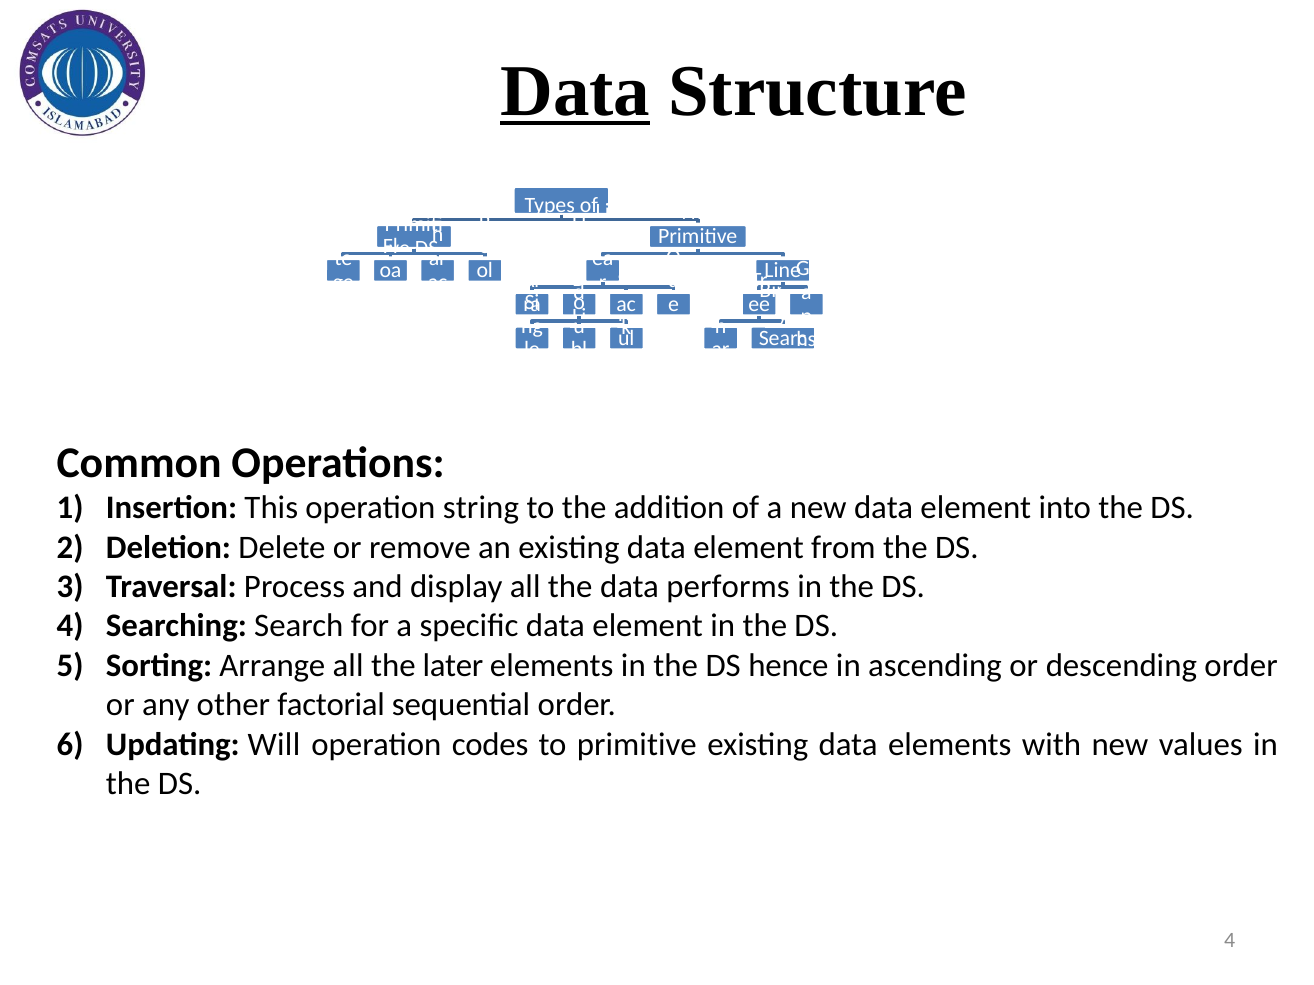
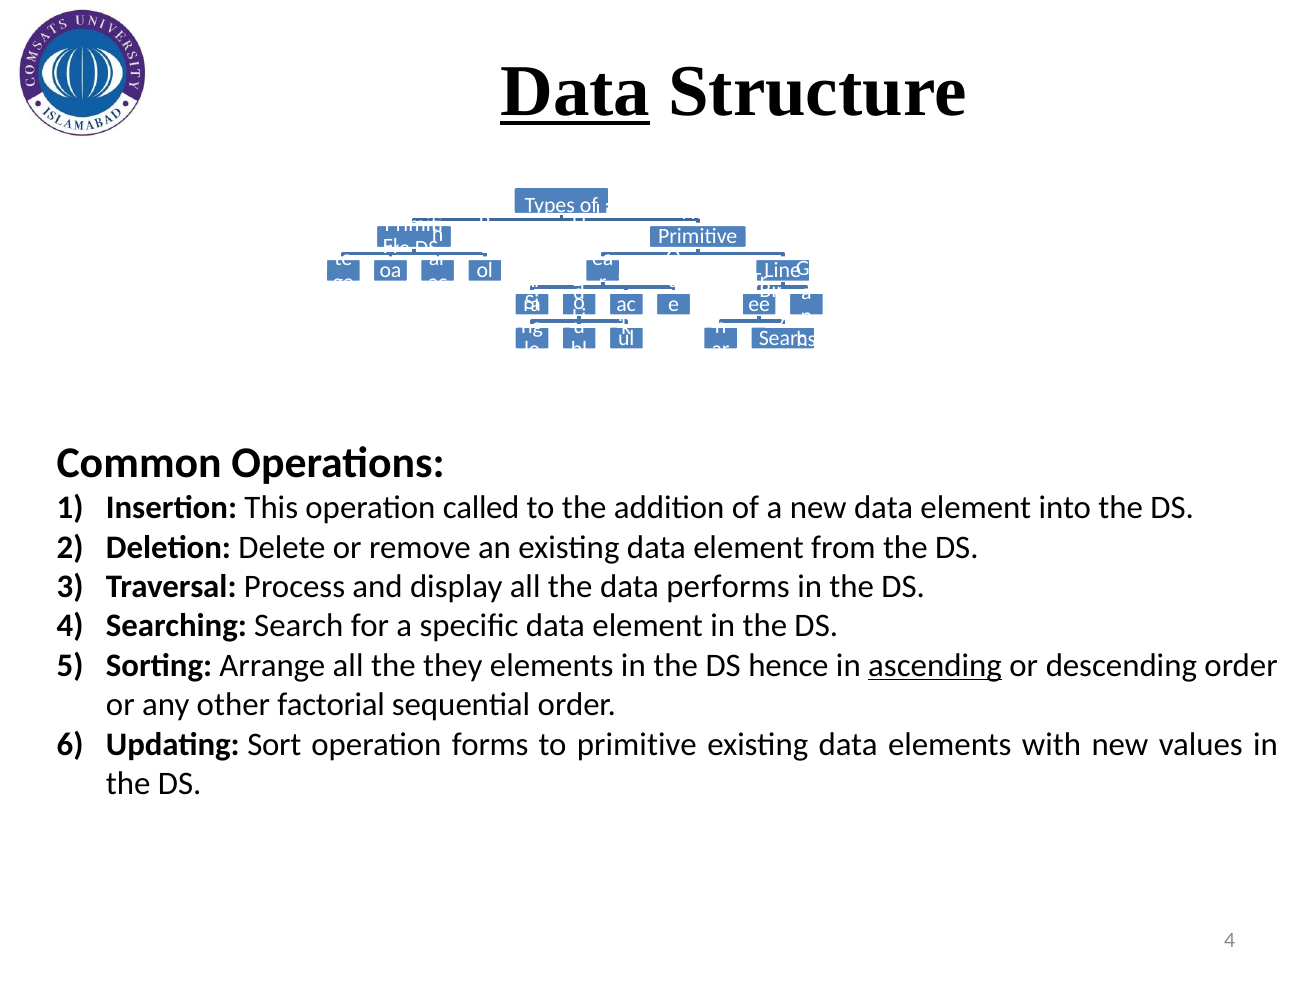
string: string -> called
later: later -> they
ascending underline: none -> present
Will: Will -> Sort
codes: codes -> forms
